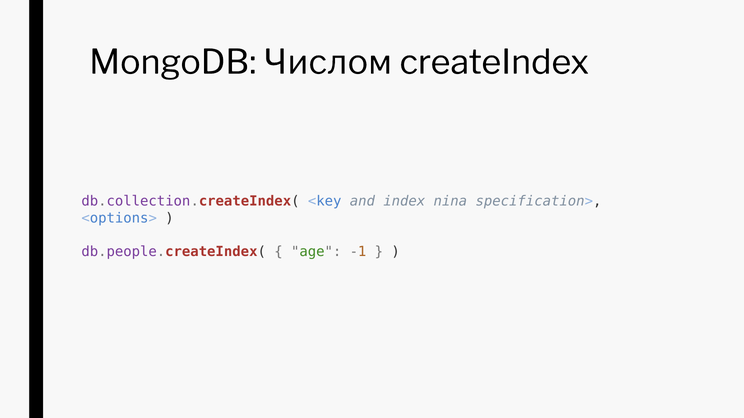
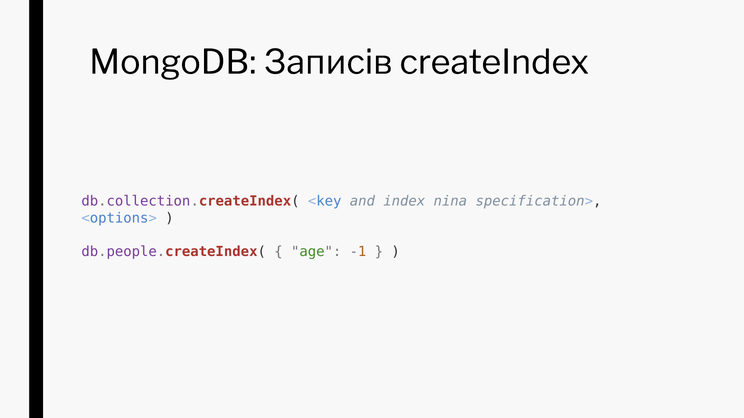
Числом: Числом -> Записів
